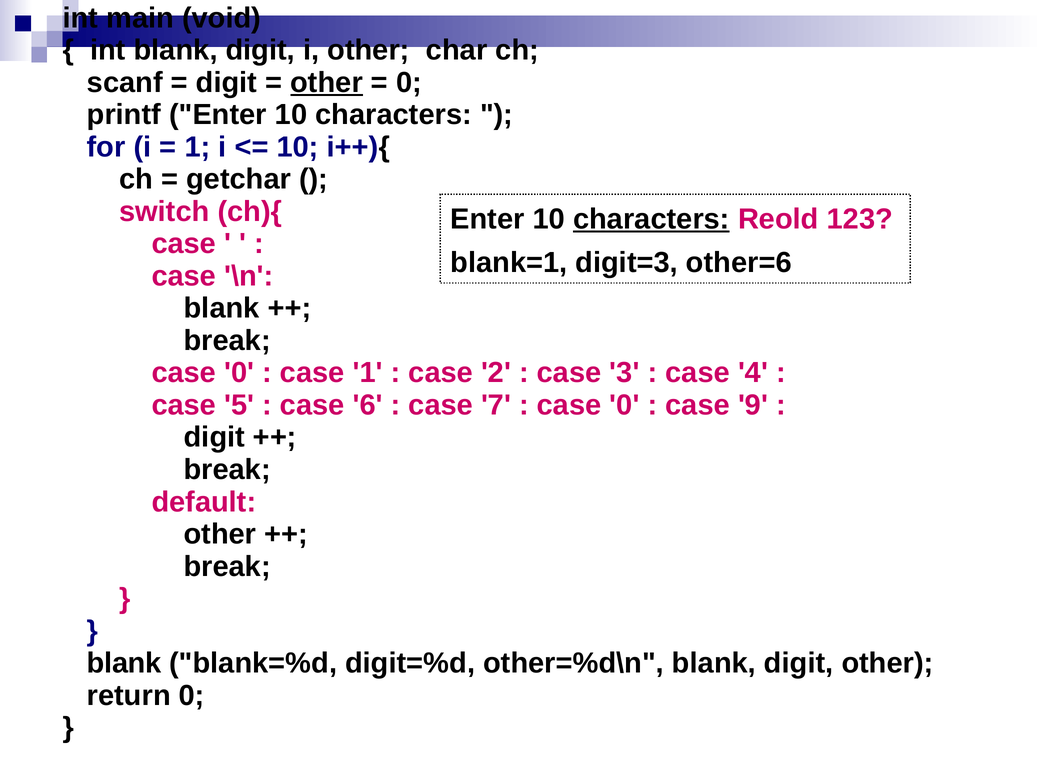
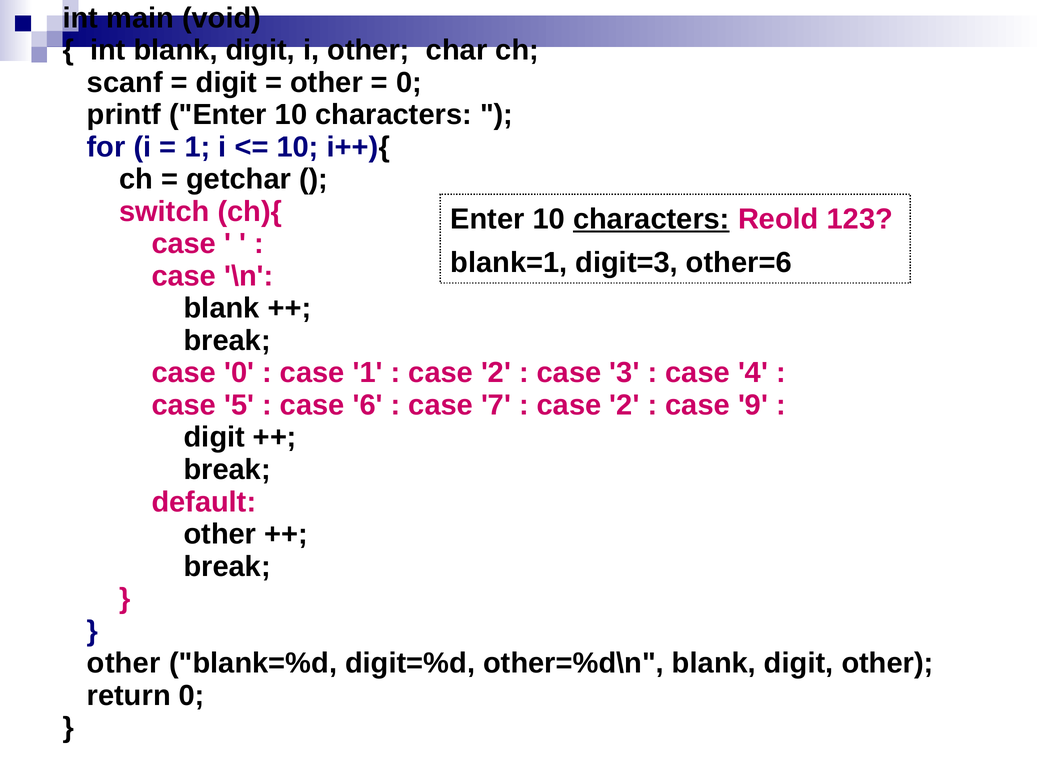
other at (327, 82) underline: present -> none
0 at (624, 405): 0 -> 2
blank at (124, 663): blank -> other
